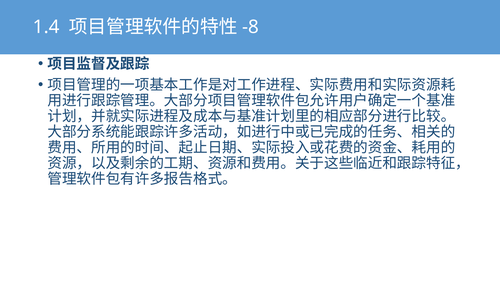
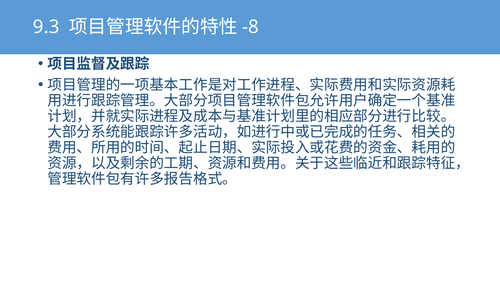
1.4: 1.4 -> 9.3
